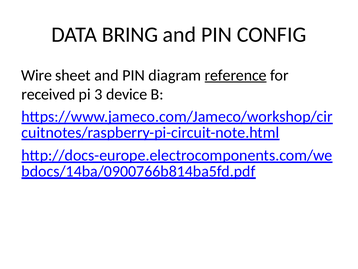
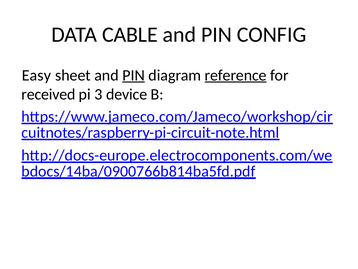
BRING: BRING -> CABLE
Wire: Wire -> Easy
PIN at (134, 75) underline: none -> present
